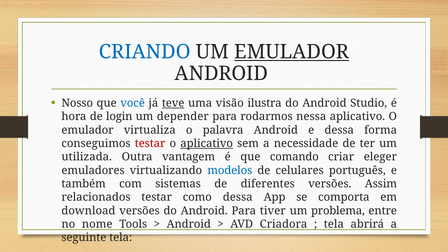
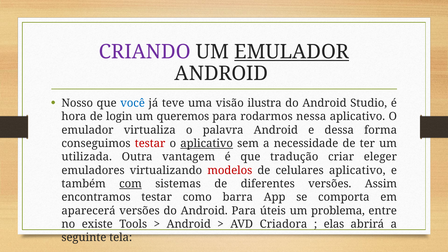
CRIANDO colour: blue -> purple
teve underline: present -> none
depender: depender -> queremos
comando: comando -> tradução
modelos colour: blue -> red
celulares português: português -> aplicativo
com underline: none -> present
relacionados: relacionados -> encontramos
como dessa: dessa -> barra
download: download -> aparecerá
tiver: tiver -> úteis
nome: nome -> existe
tela at (334, 224): tela -> elas
